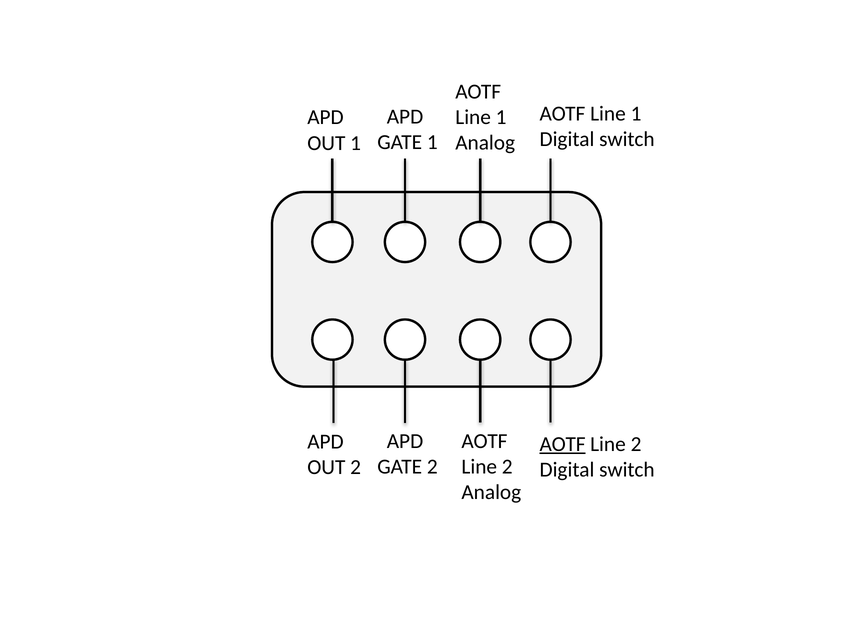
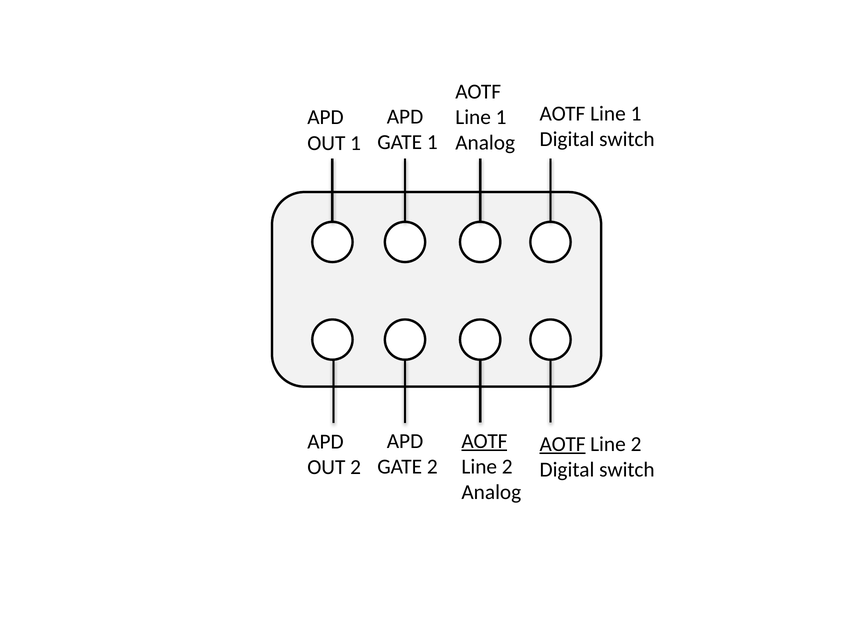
AOTF at (484, 442) underline: none -> present
